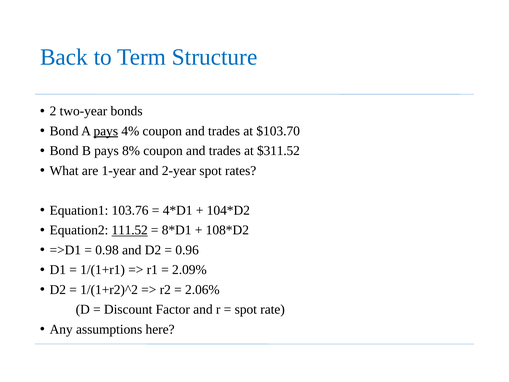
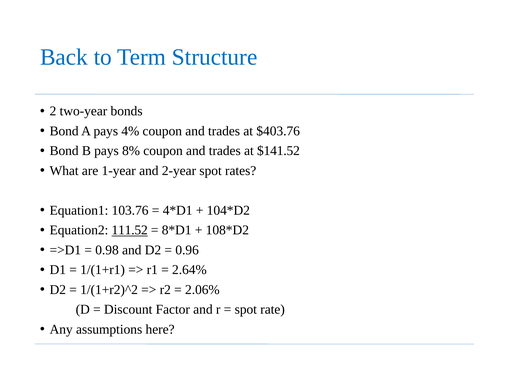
pays at (106, 131) underline: present -> none
$103.70: $103.70 -> $403.76
$311.52: $311.52 -> $141.52
2.09%: 2.09% -> 2.64%
